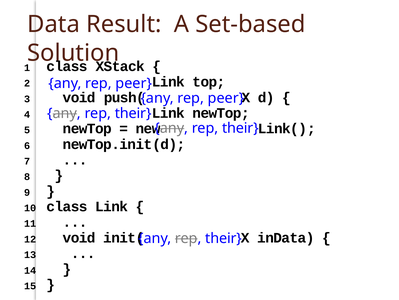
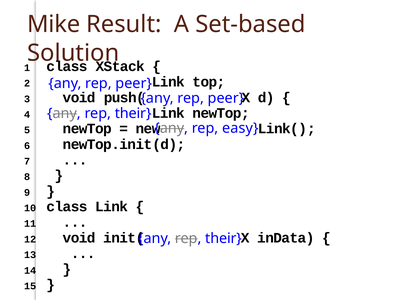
Data: Data -> Mike
their at (240, 128): their -> easy
